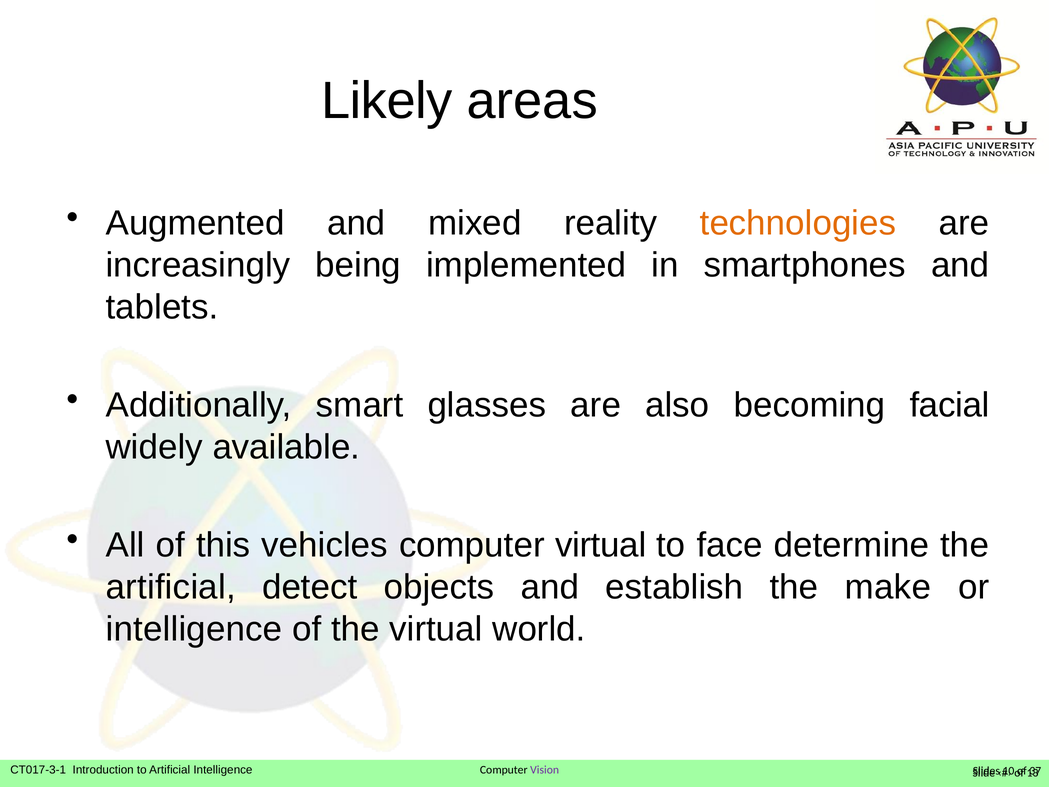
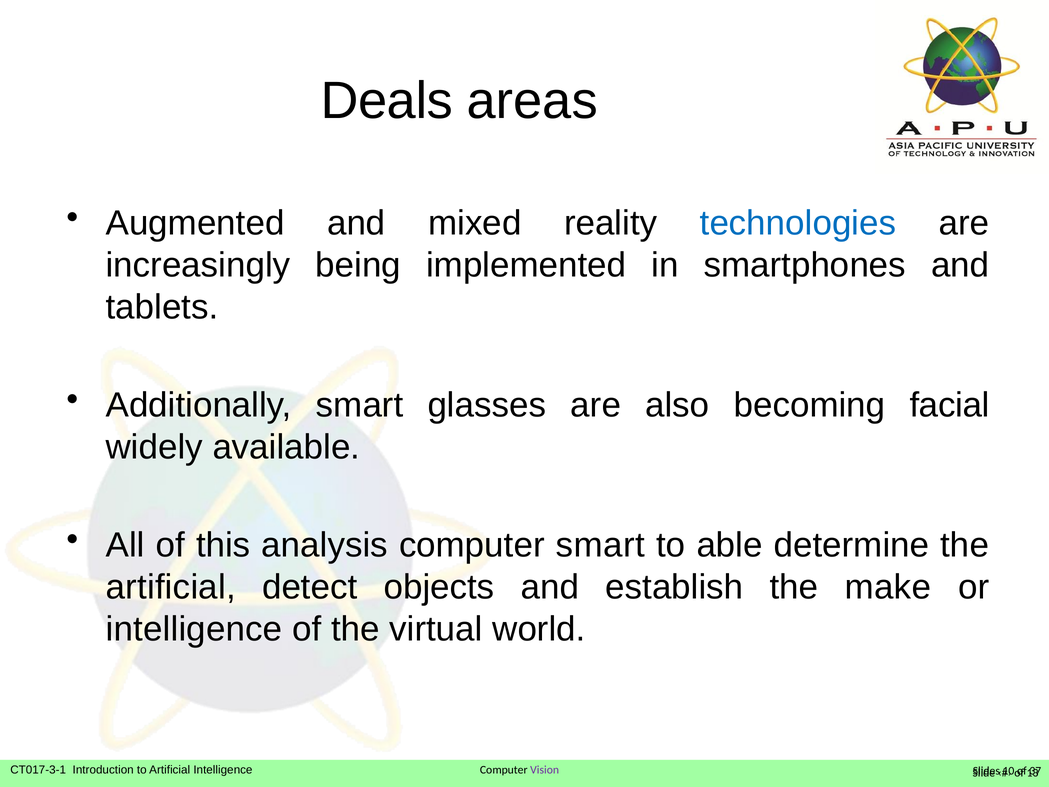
Likely: Likely -> Deals
technologies colour: orange -> blue
vehicles: vehicles -> analysis
computer virtual: virtual -> smart
face: face -> able
